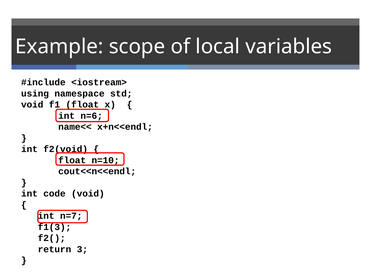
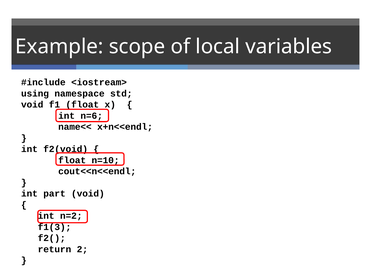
code: code -> part
n=7: n=7 -> n=2
3: 3 -> 2
